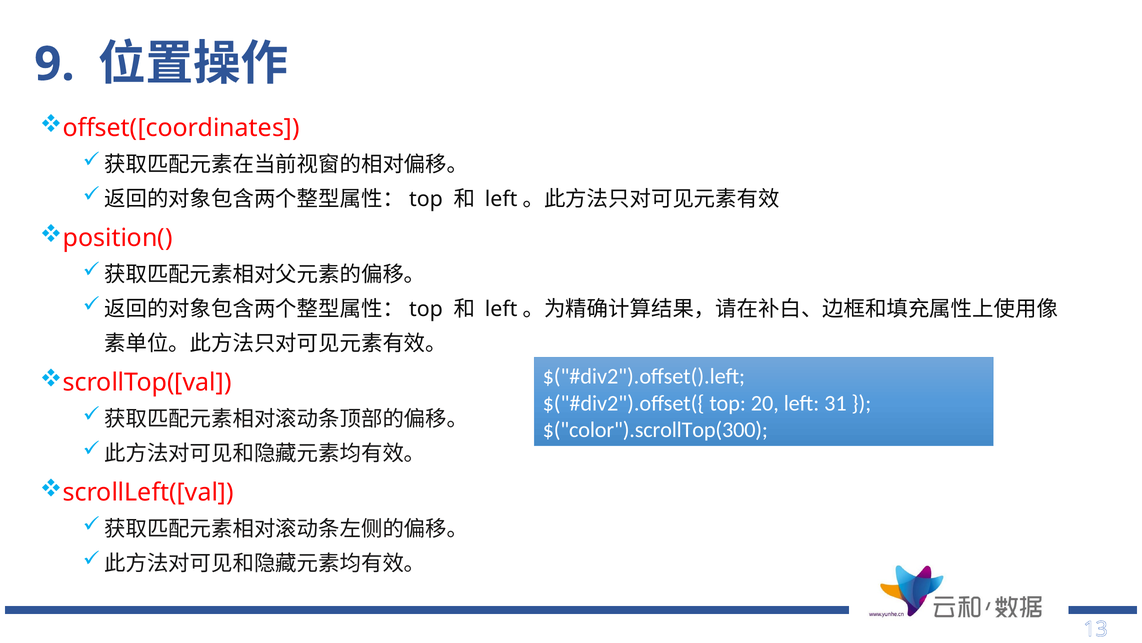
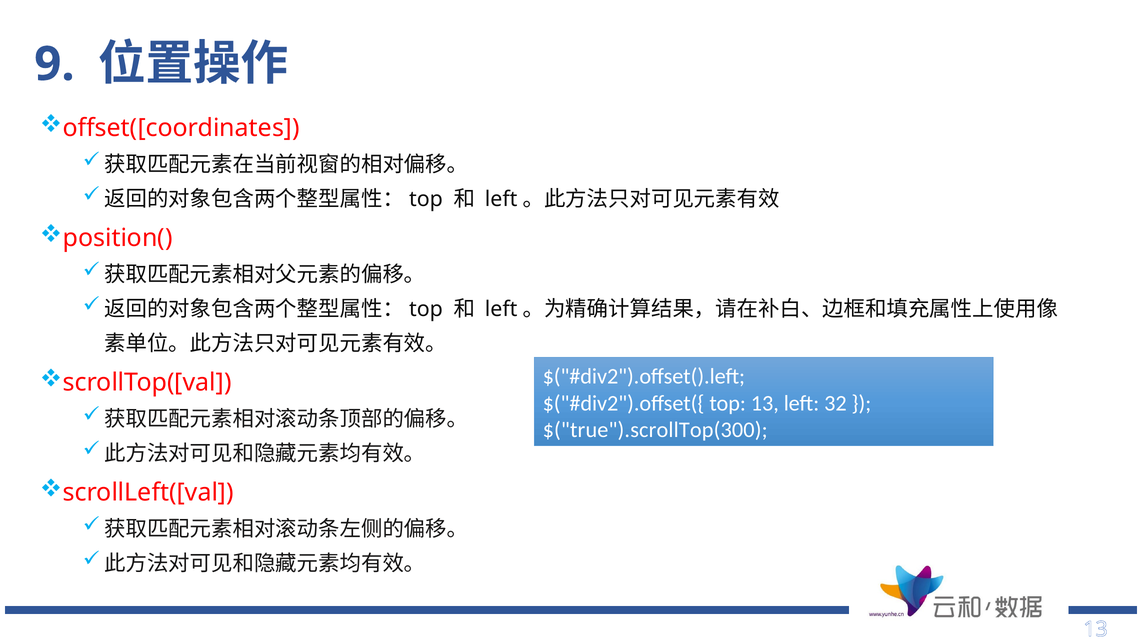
top 20: 20 -> 13
31: 31 -> 32
$("color").scrollTop(300: $("color").scrollTop(300 -> $("true").scrollTop(300
